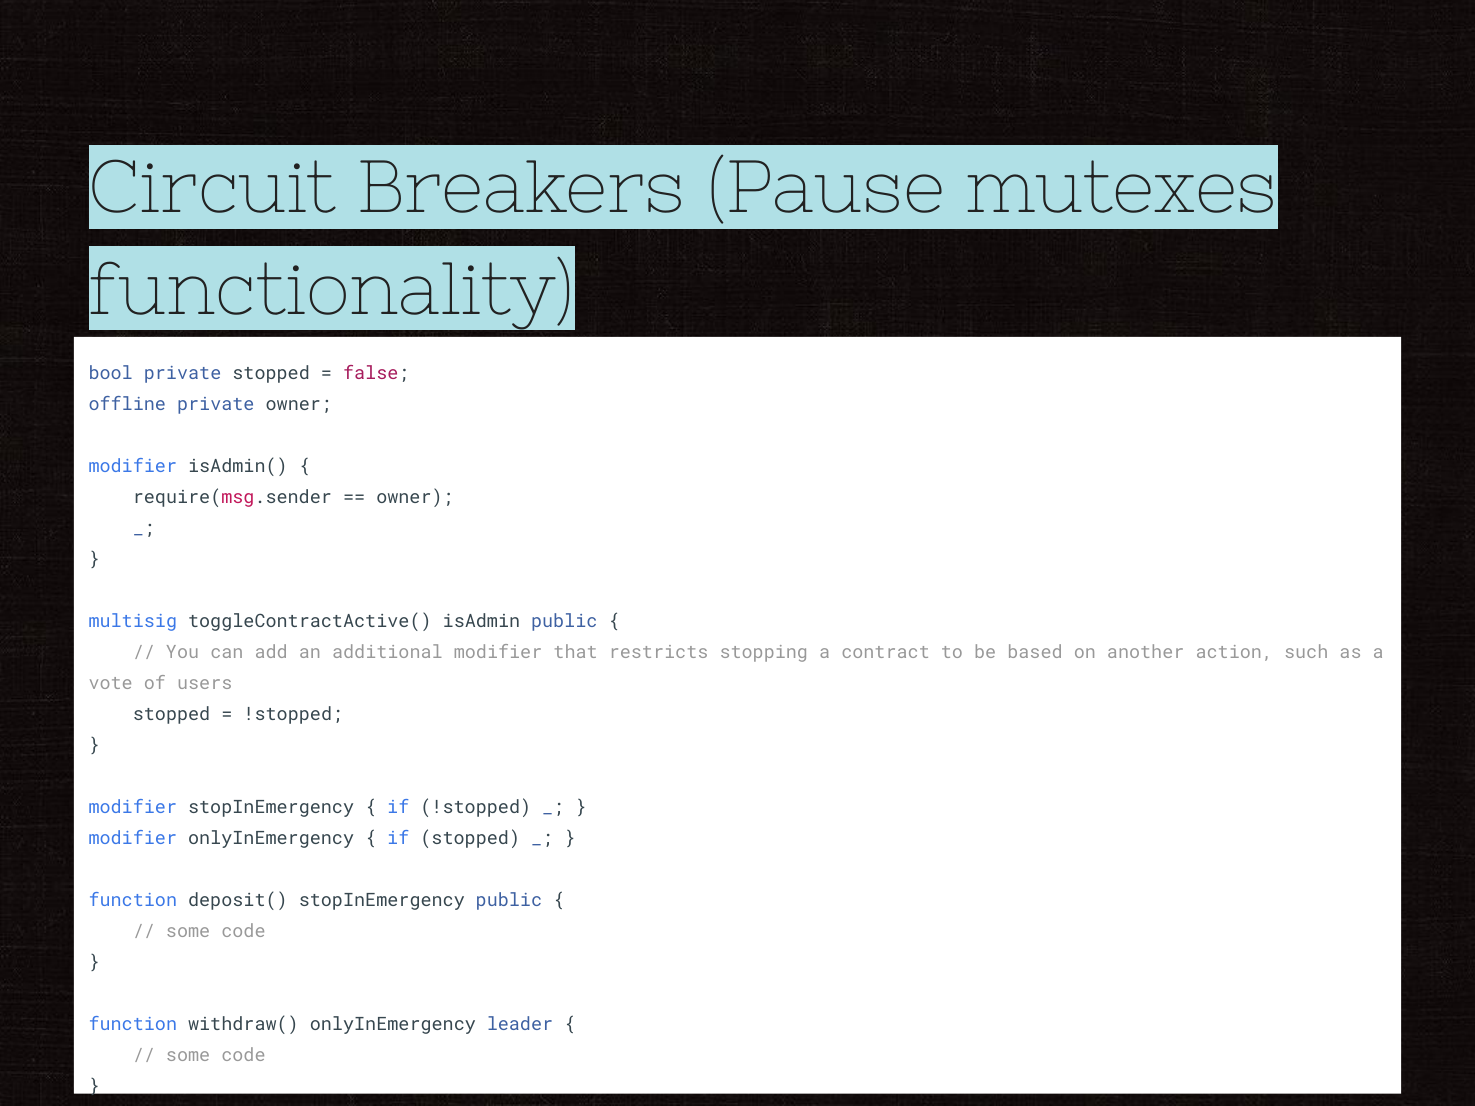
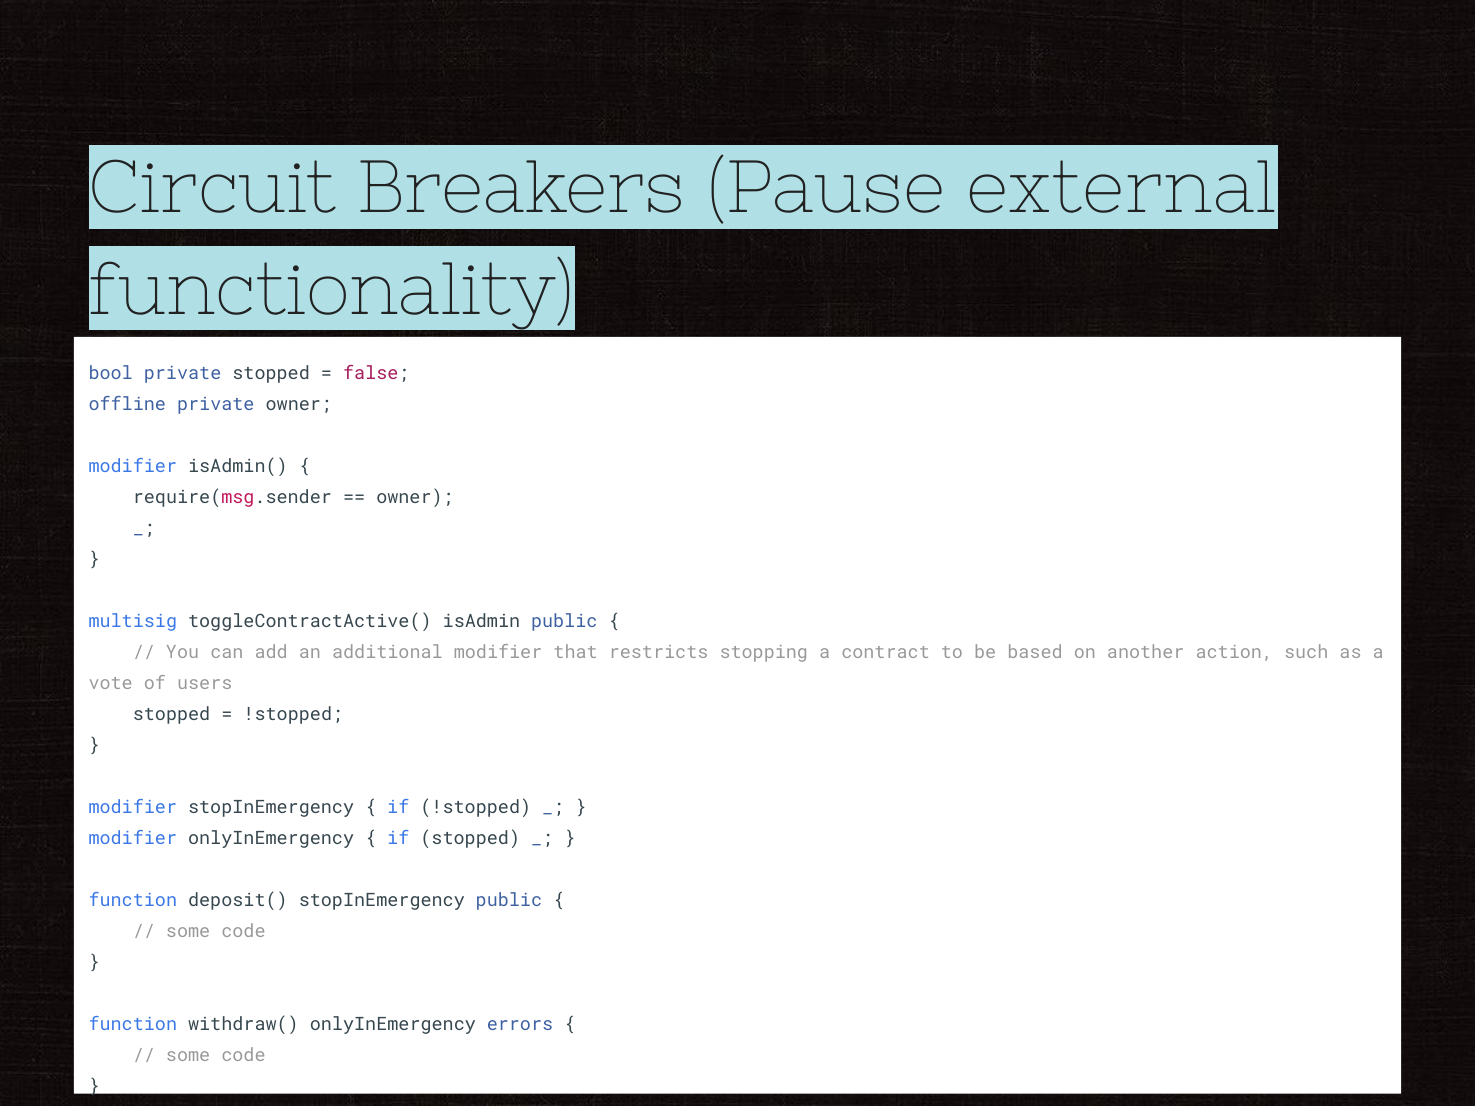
mutexes: mutexes -> external
leader: leader -> errors
